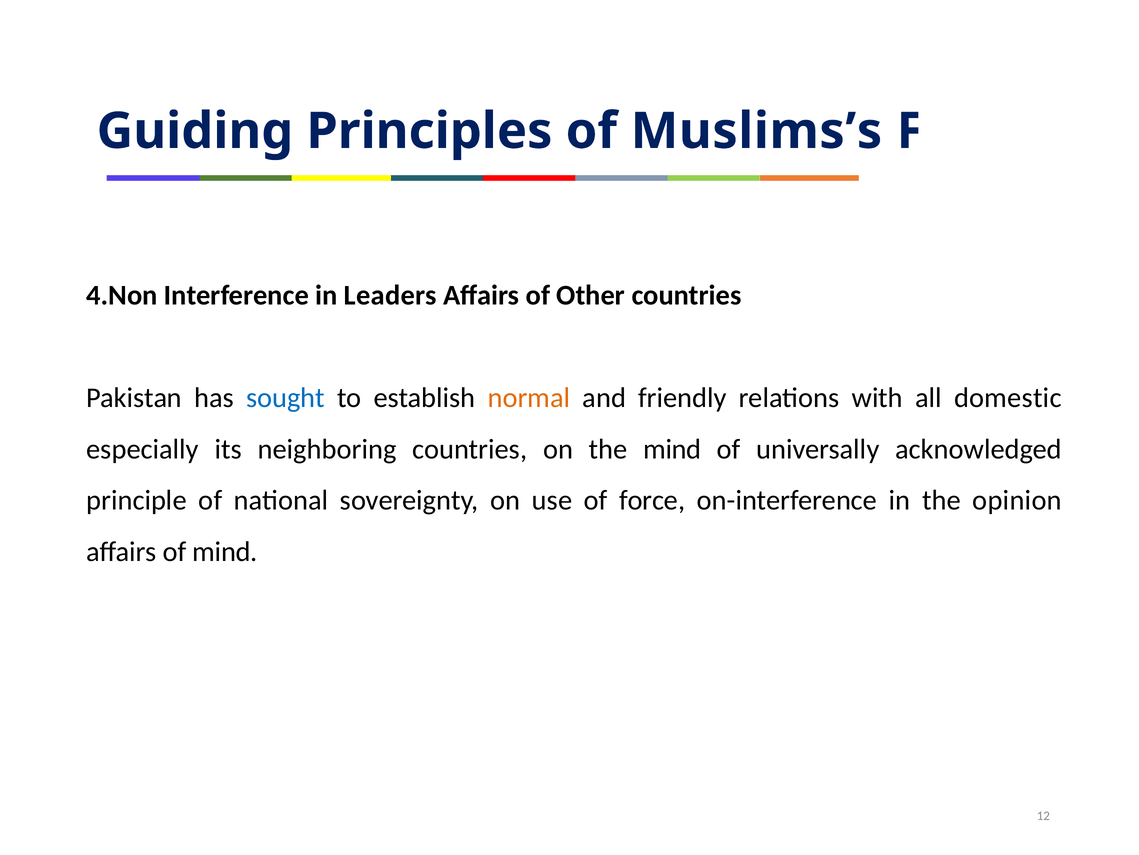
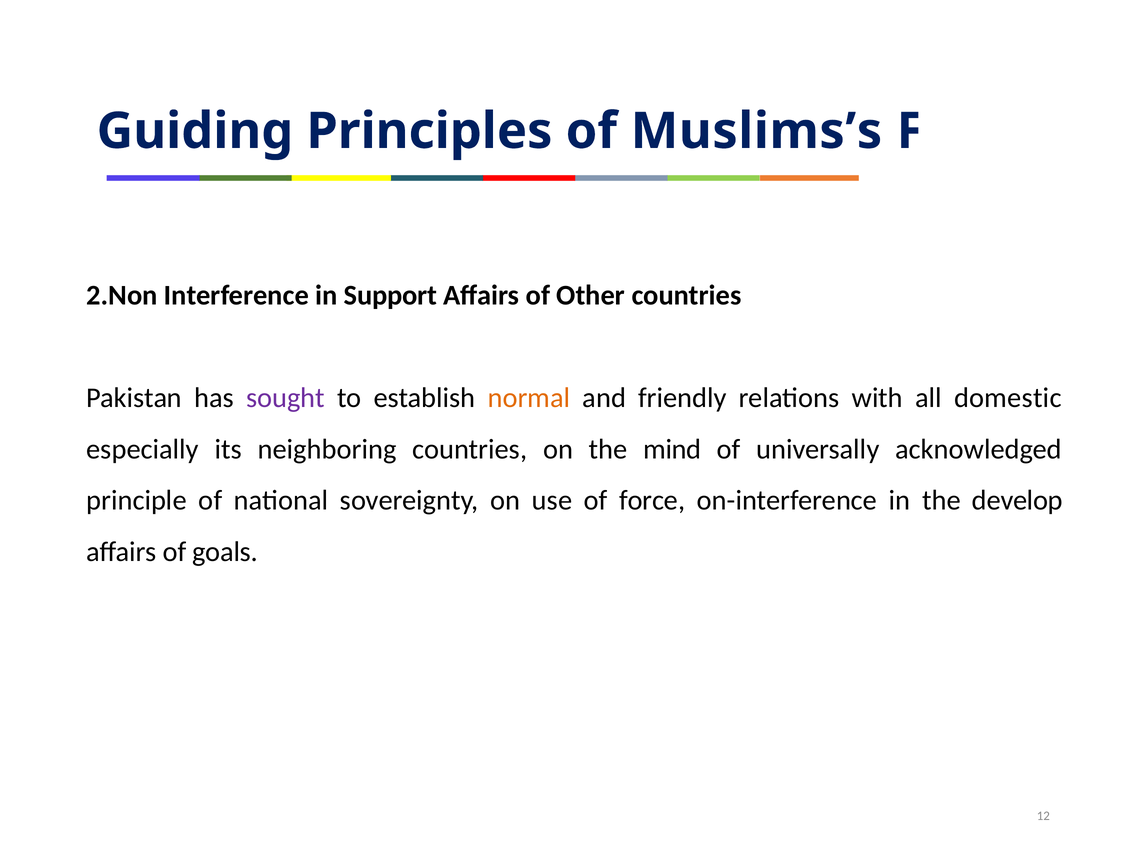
4.Non: 4.Non -> 2.Non
Leaders: Leaders -> Support
sought colour: blue -> purple
opinion: opinion -> develop
of mind: mind -> goals
